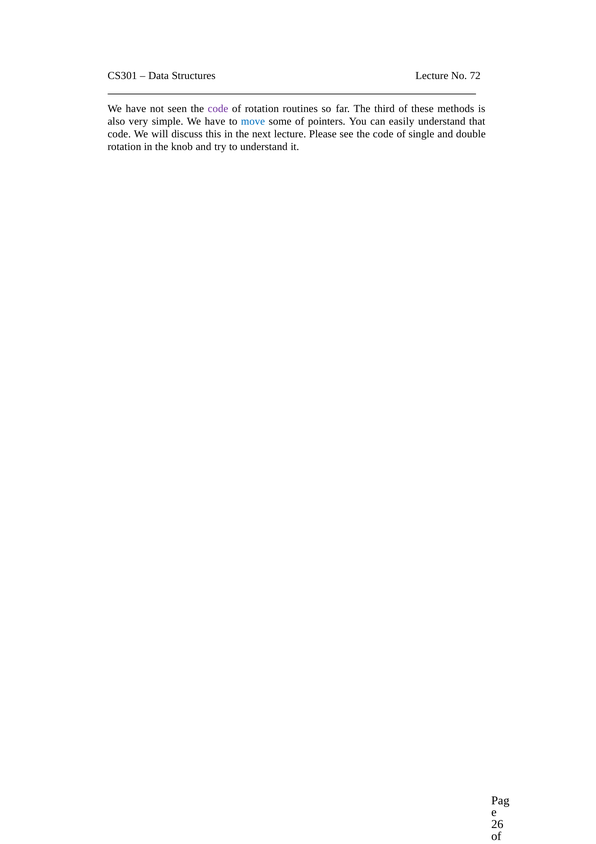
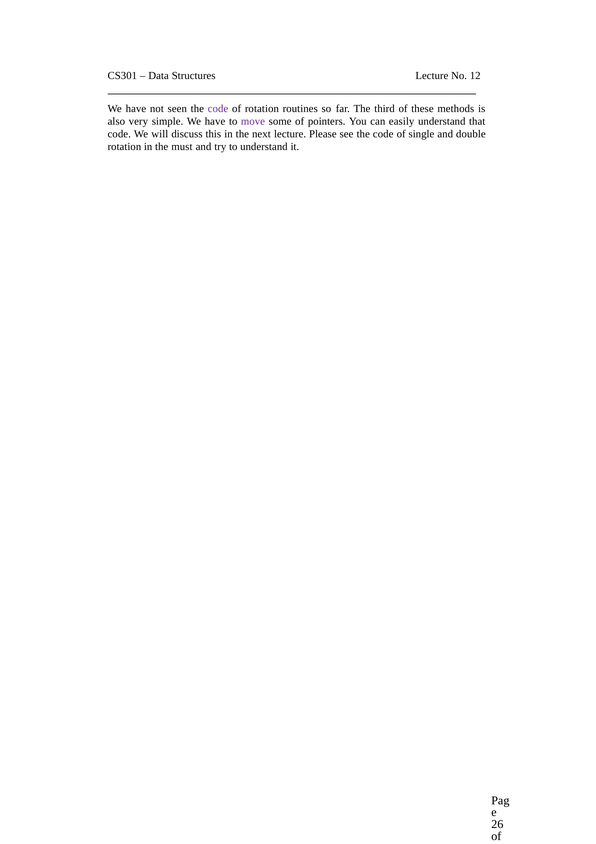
72: 72 -> 12
move colour: blue -> purple
knob: knob -> must
